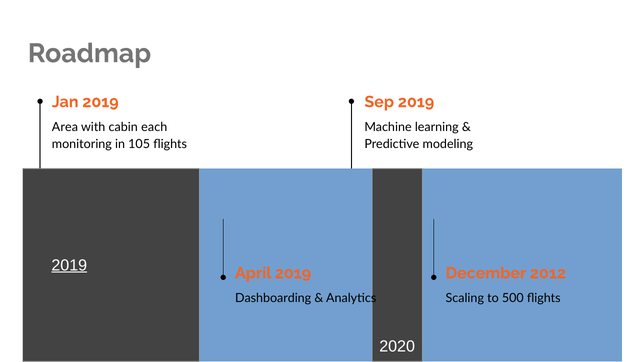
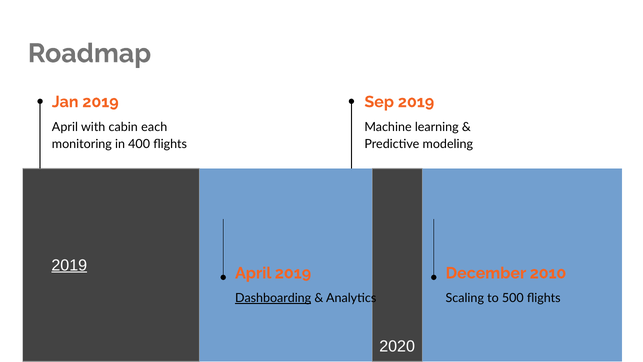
Area at (65, 127): Area -> April
105: 105 -> 400
2012: 2012 -> 2010
Dashboarding underline: none -> present
